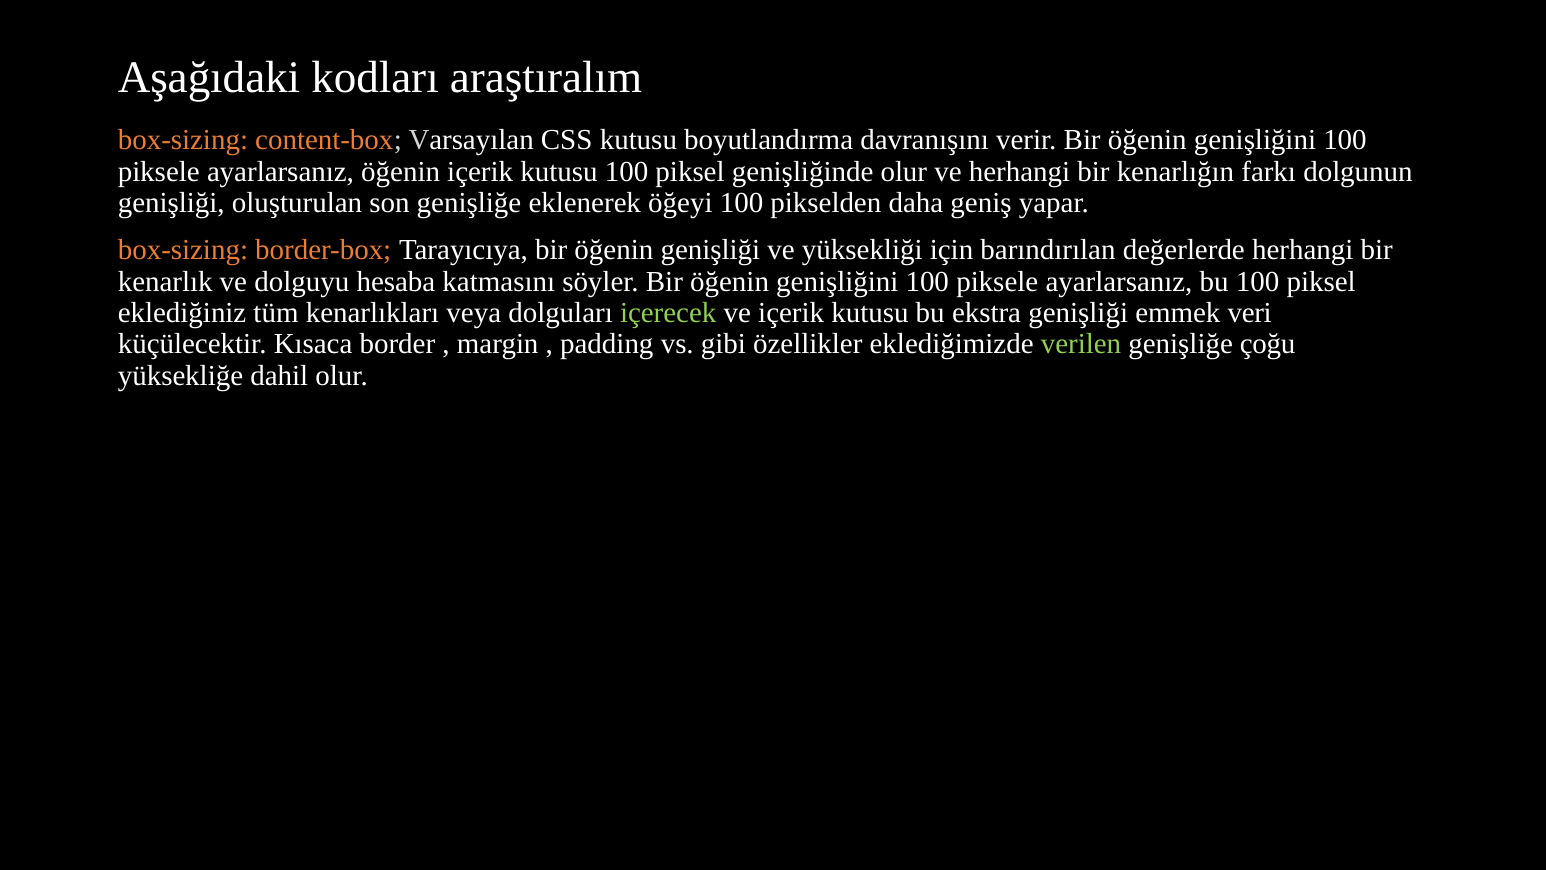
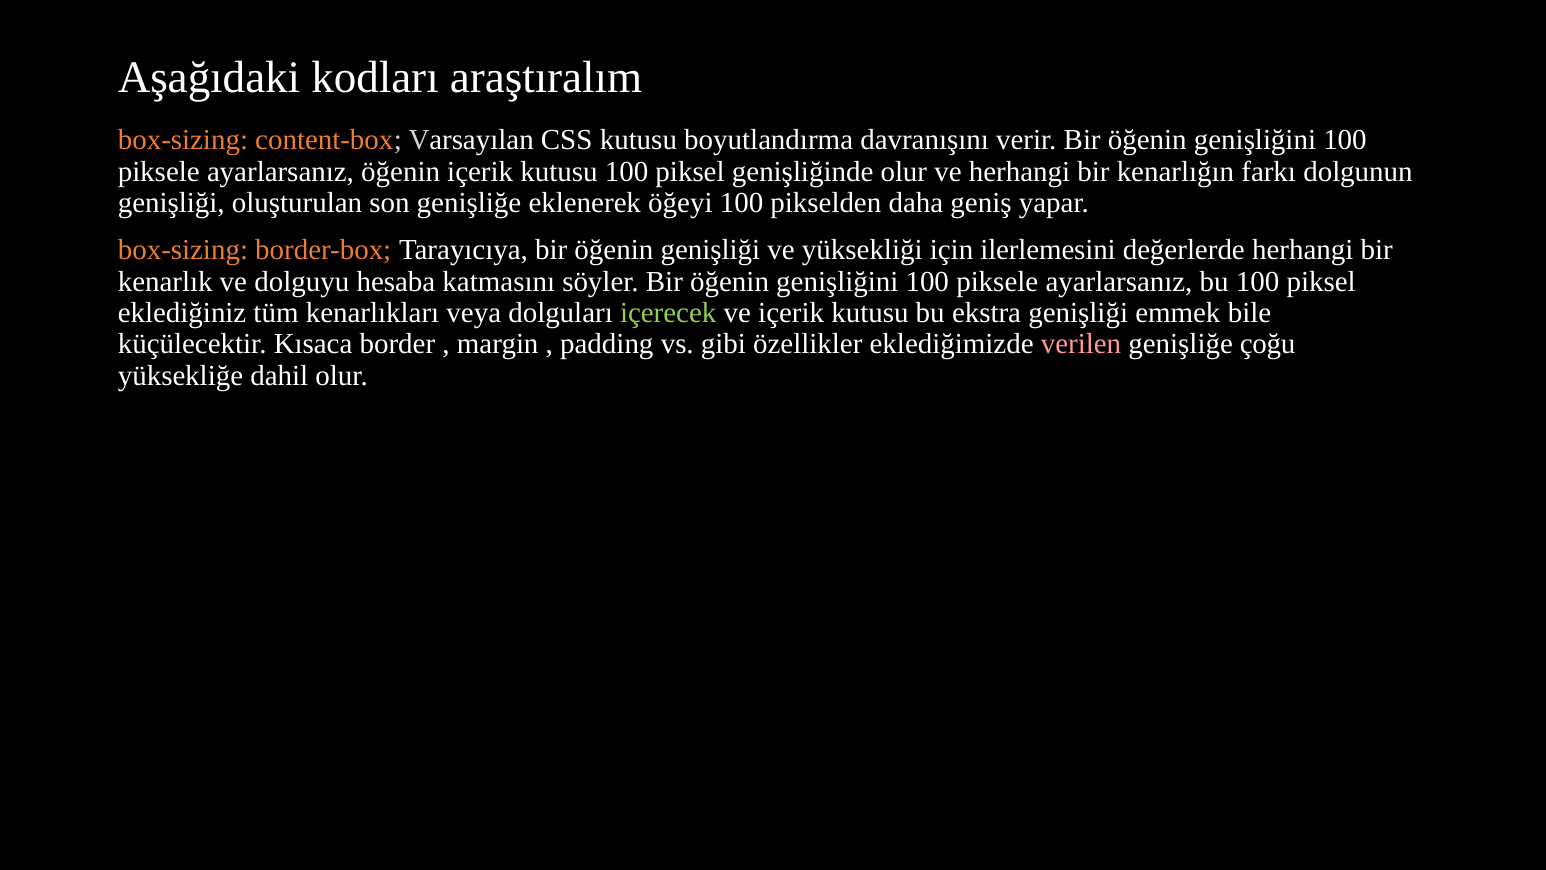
barındırılan: barındırılan -> ilerlemesini
veri: veri -> bile
verilen colour: light green -> pink
